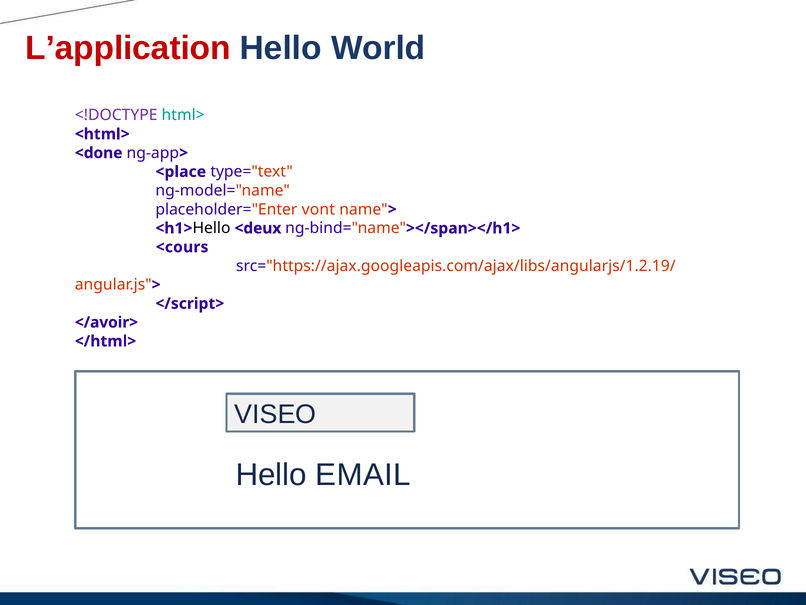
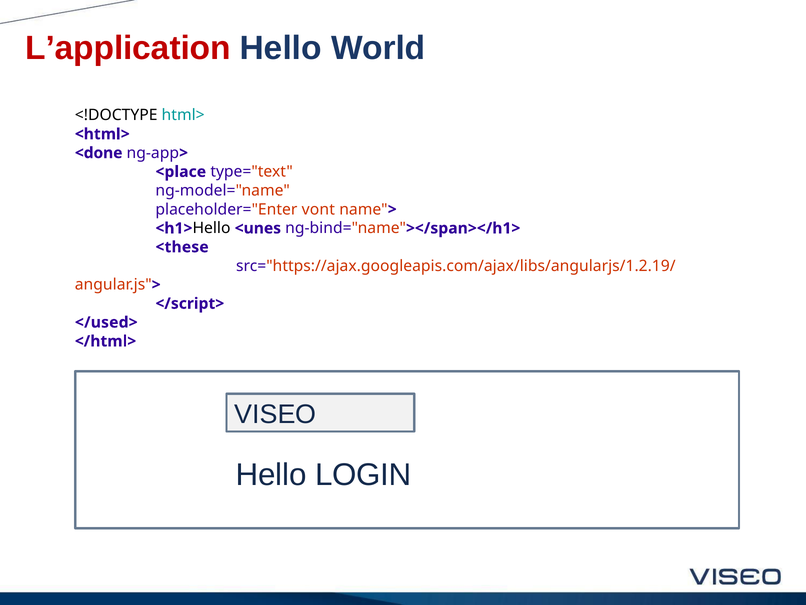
<!DOCTYPE colour: purple -> black
<deux: <deux -> <unes
<cours: <cours -> <these
</avoir>: </avoir> -> </used>
EMAIL: EMAIL -> LOGIN
